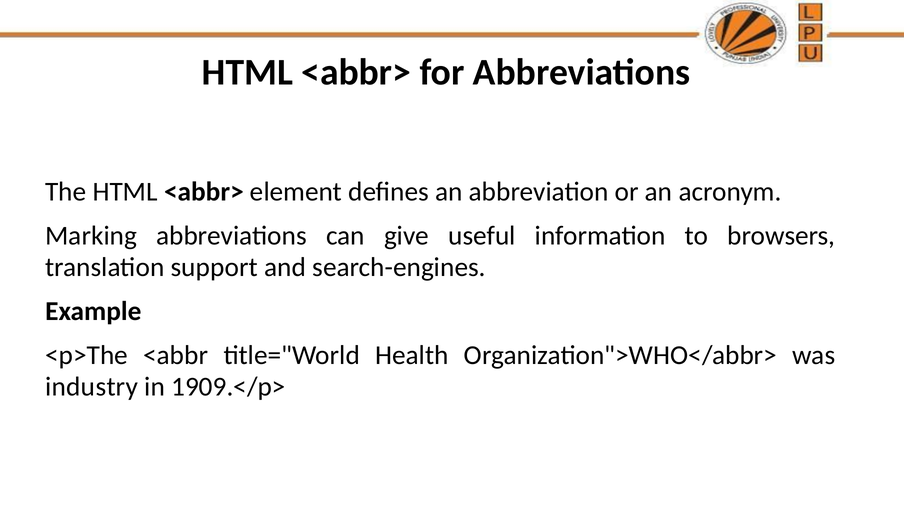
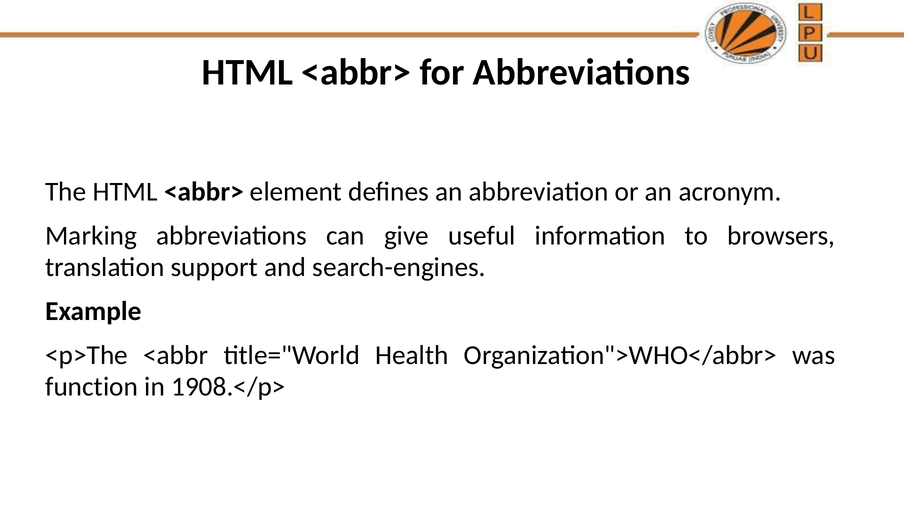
industry: industry -> function
1909.</p>: 1909.</p> -> 1908.</p>
